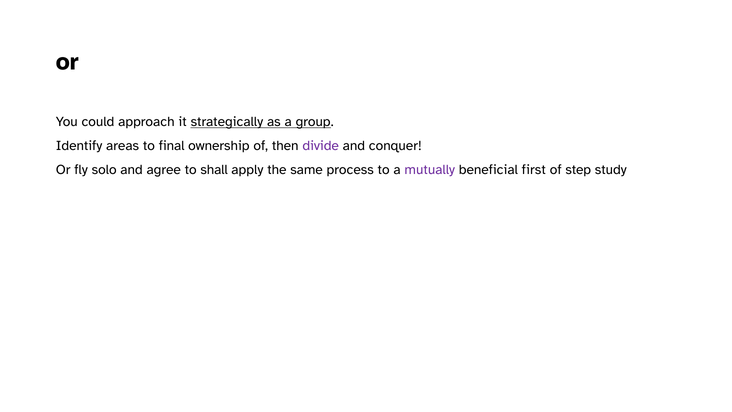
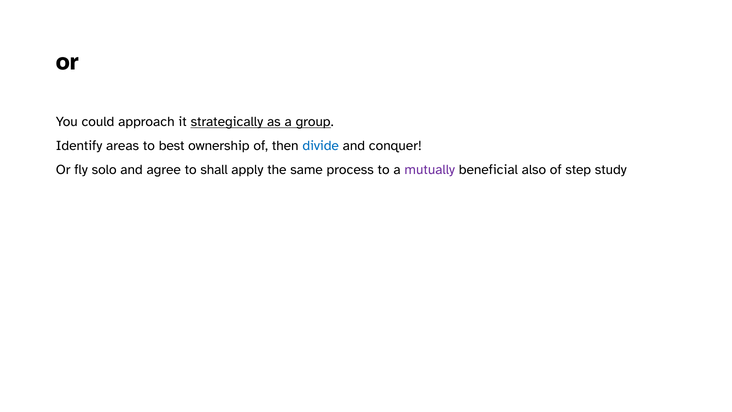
final: final -> best
divide colour: purple -> blue
first: first -> also
